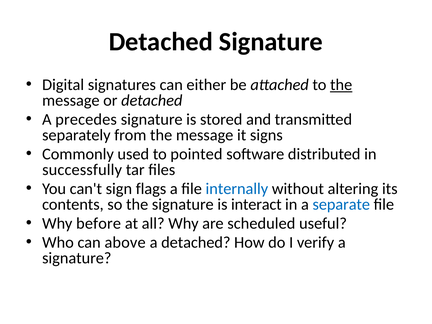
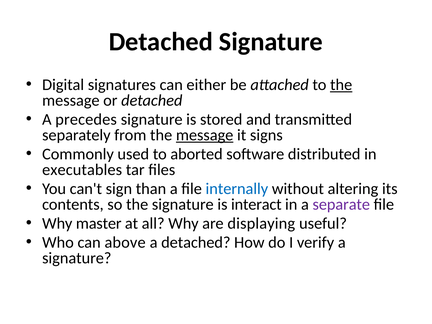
message at (205, 135) underline: none -> present
pointed: pointed -> aborted
successfully: successfully -> executables
flags: flags -> than
separate colour: blue -> purple
before: before -> master
scheduled: scheduled -> displaying
